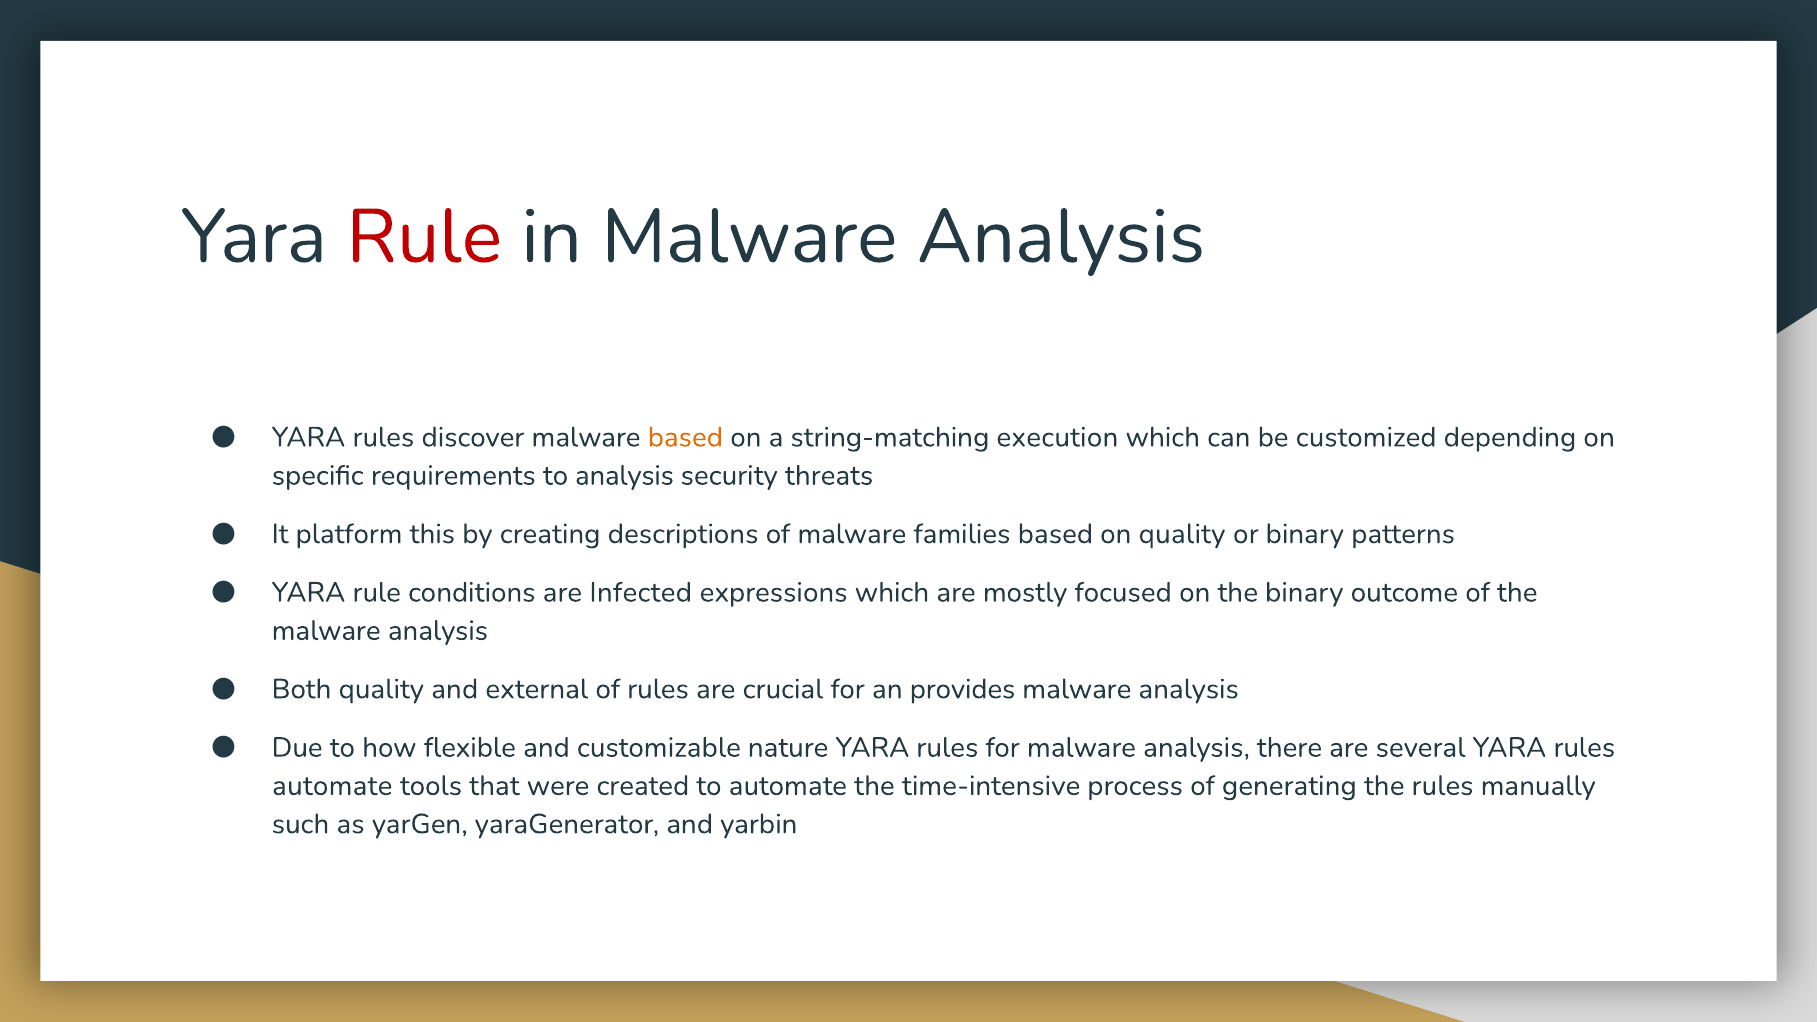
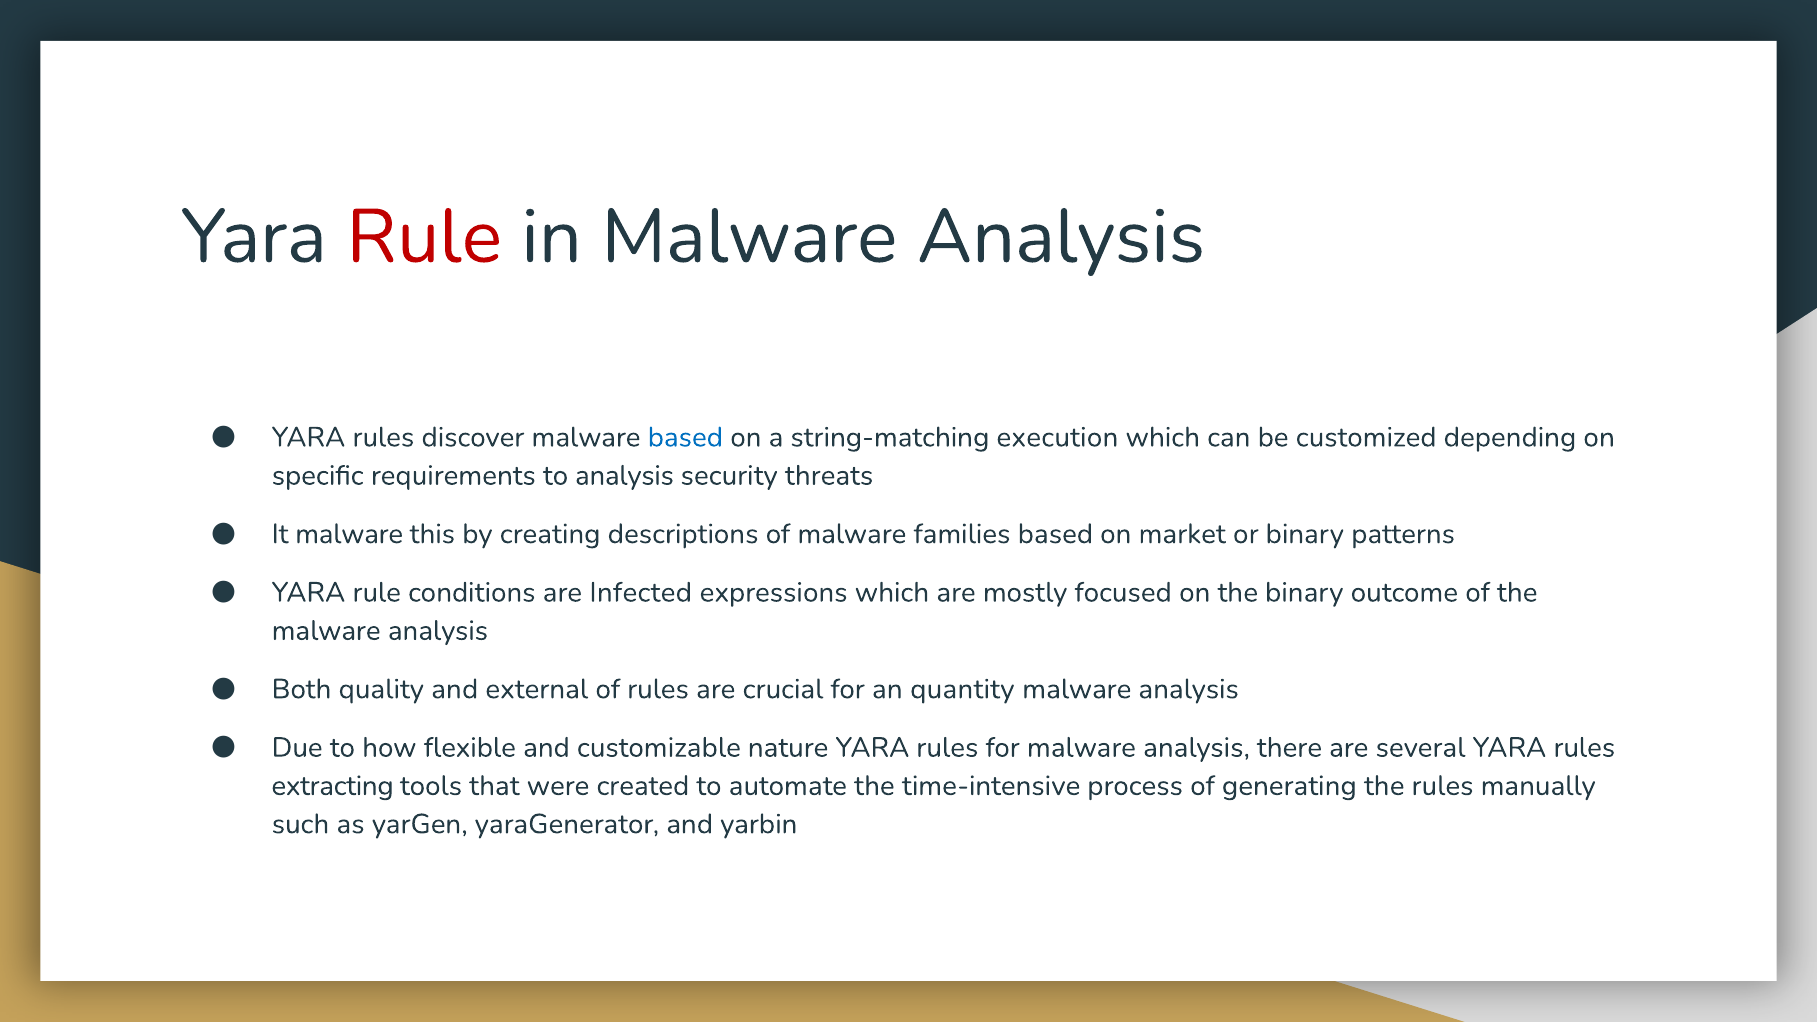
based at (685, 437) colour: orange -> blue
It platform: platform -> malware
on quality: quality -> market
provides: provides -> quantity
automate at (332, 786): automate -> extracting
